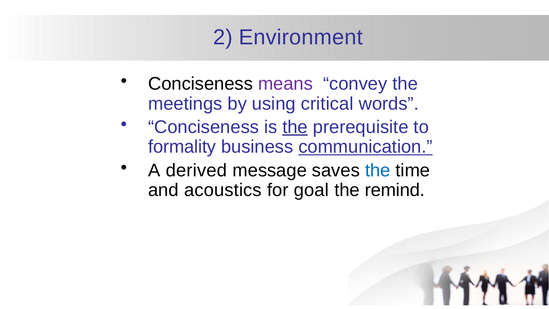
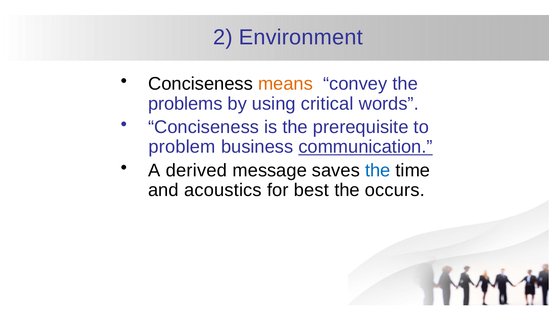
means colour: purple -> orange
meetings: meetings -> problems
the at (295, 127) underline: present -> none
formality: formality -> problem
goal: goal -> best
remind: remind -> occurs
